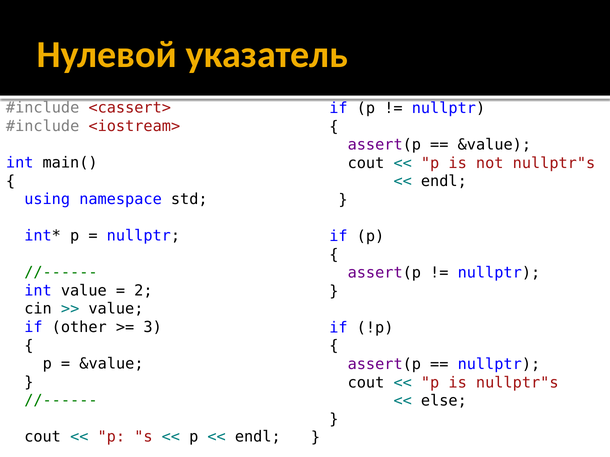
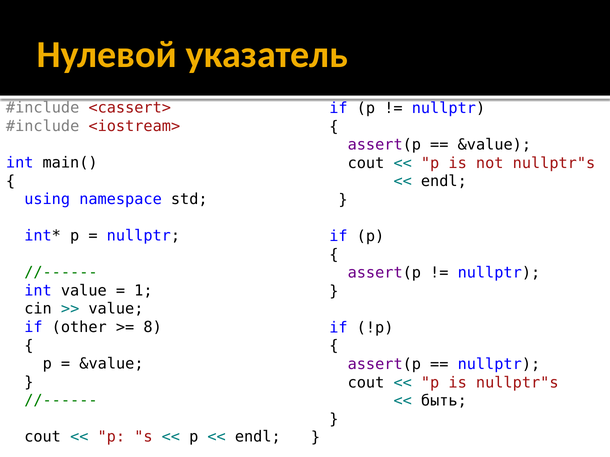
2: 2 -> 1
3: 3 -> 8
else: else -> быть
